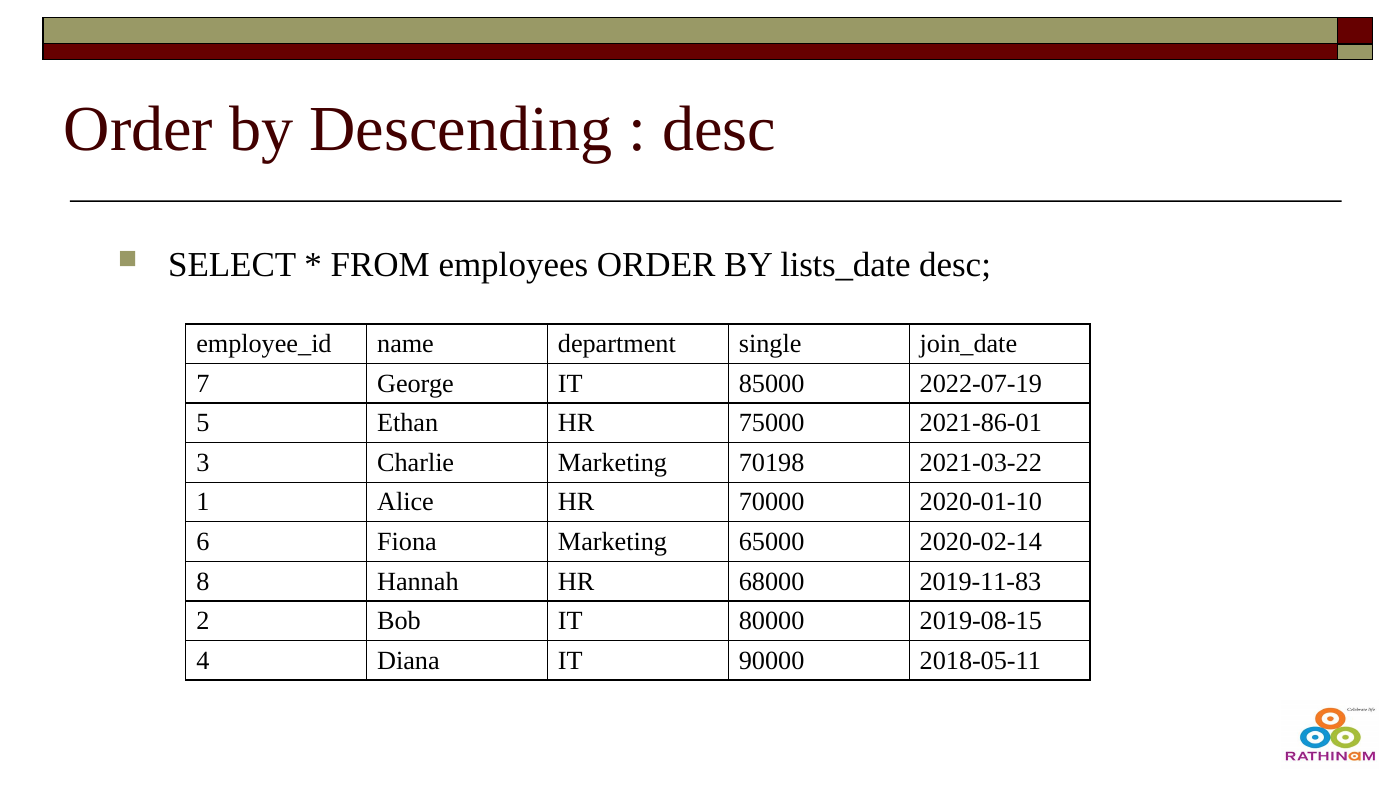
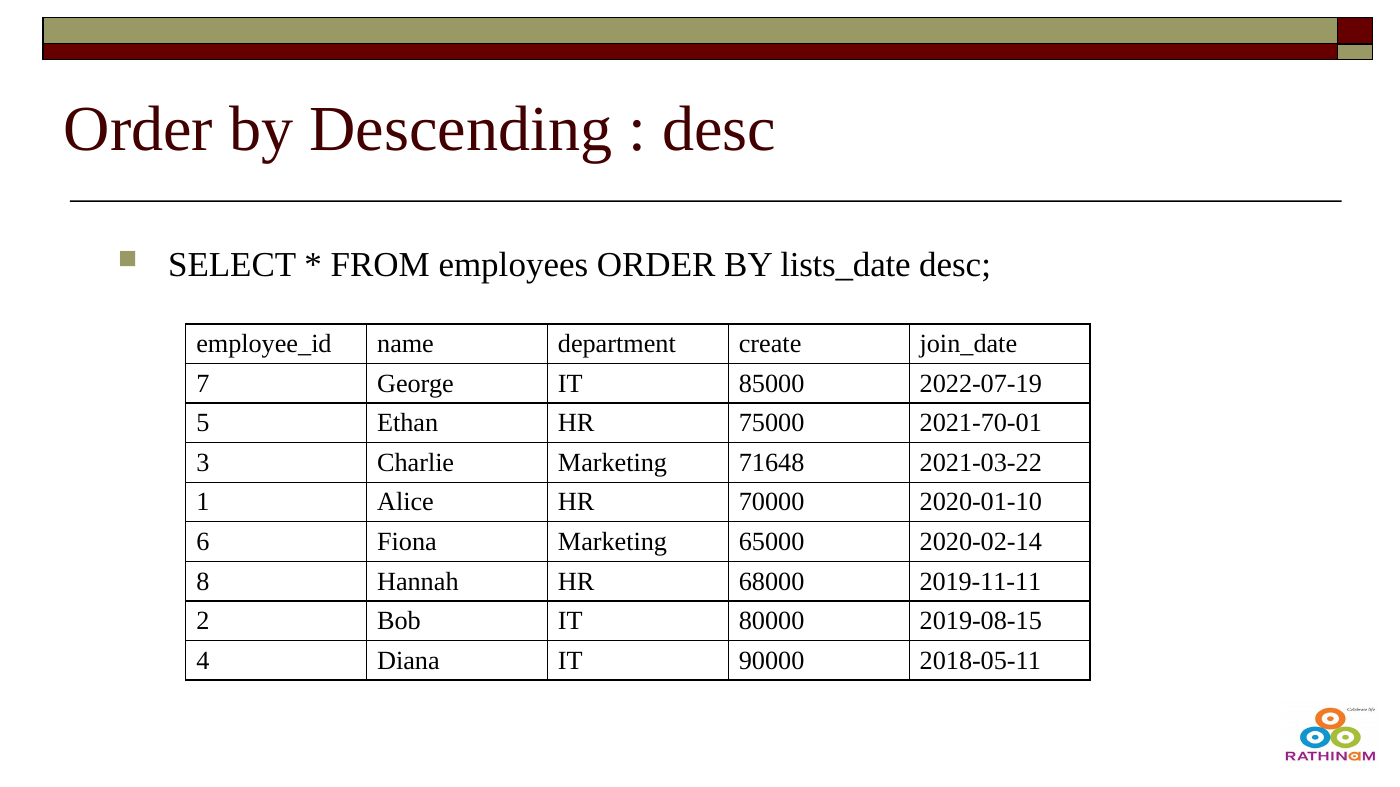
single: single -> create
2021-86-01: 2021-86-01 -> 2021-70-01
70198: 70198 -> 71648
2019-11-83: 2019-11-83 -> 2019-11-11
